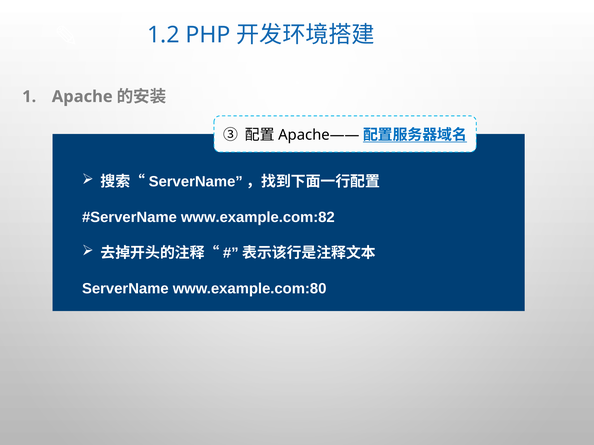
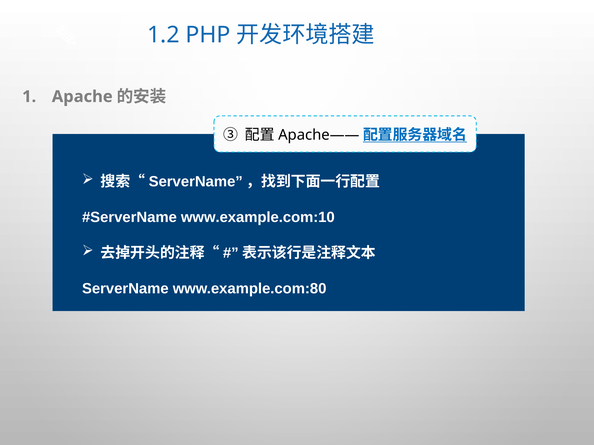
www.example.com:82: www.example.com:82 -> www.example.com:10
